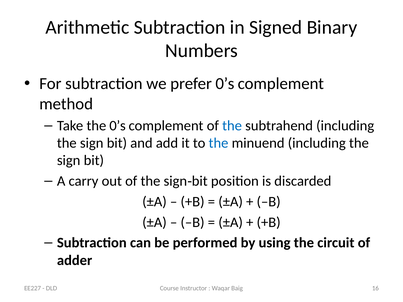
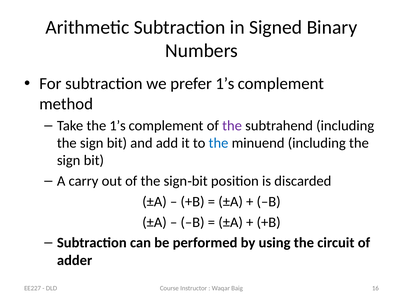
prefer 0’s: 0’s -> 1’s
the 0’s: 0’s -> 1’s
the at (232, 126) colour: blue -> purple
